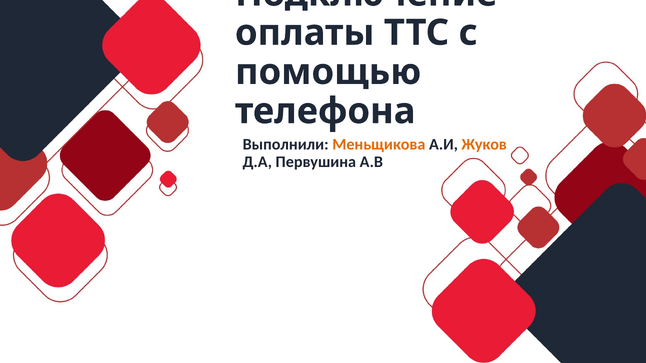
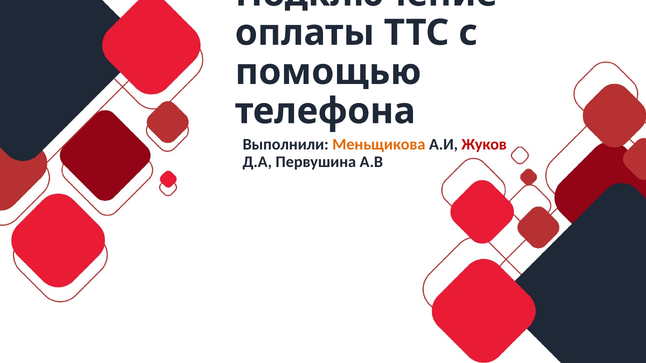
Жуков colour: orange -> red
